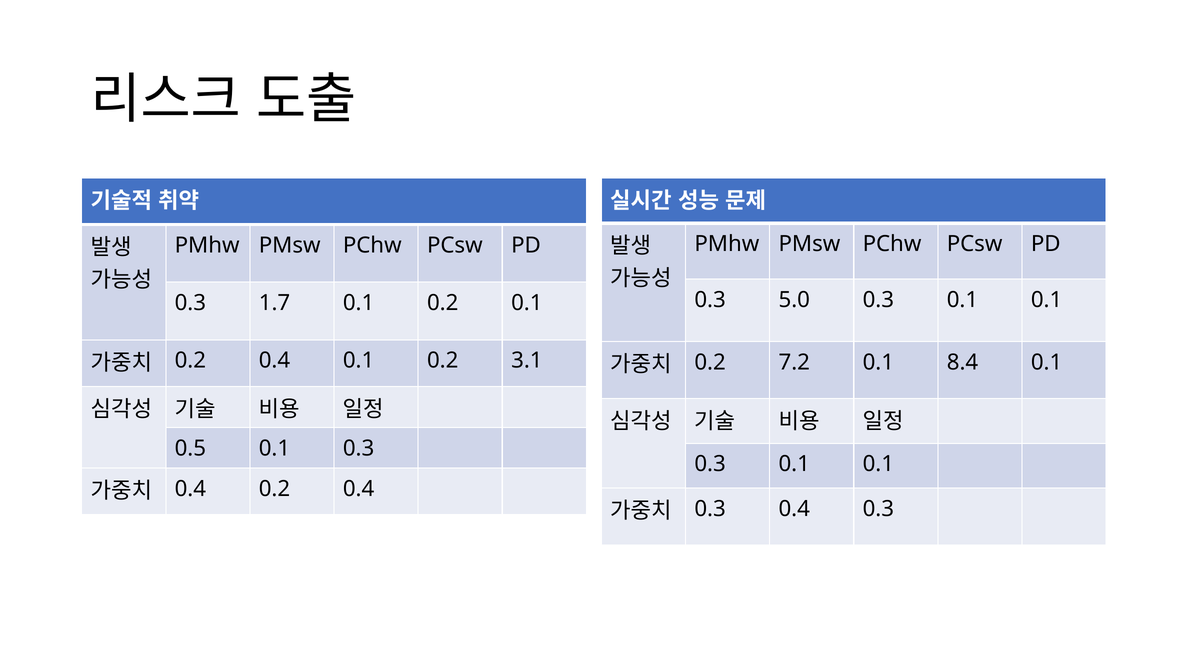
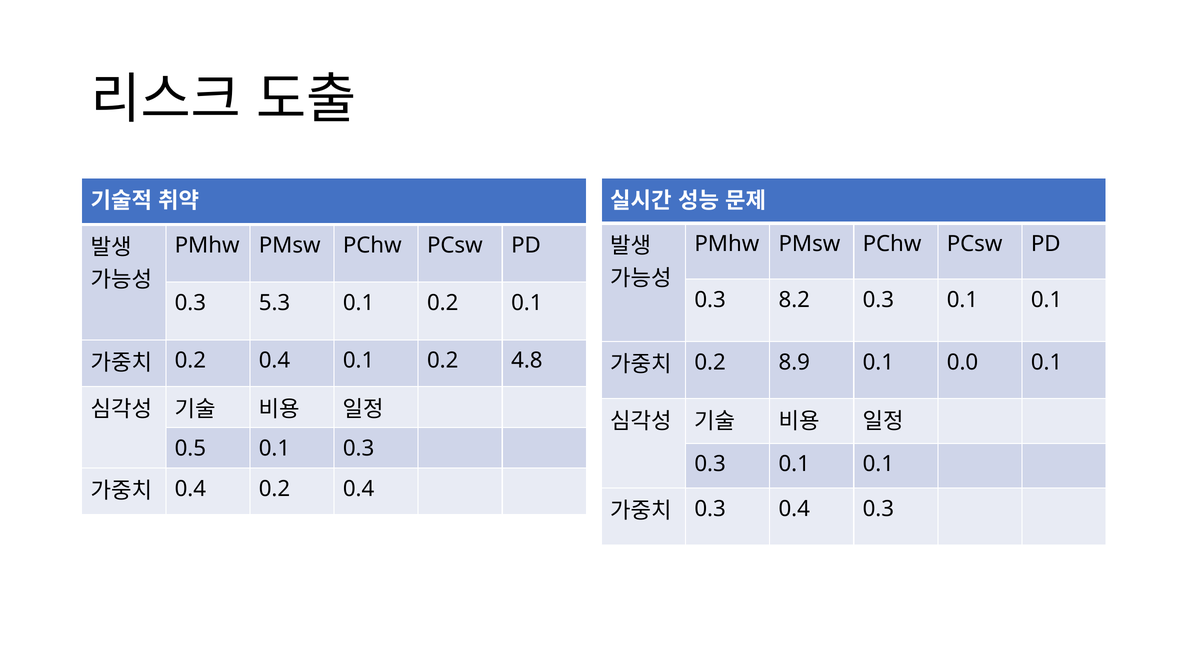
5.0: 5.0 -> 8.2
1.7: 1.7 -> 5.3
3.1: 3.1 -> 4.8
7.2: 7.2 -> 8.9
8.4: 8.4 -> 0.0
